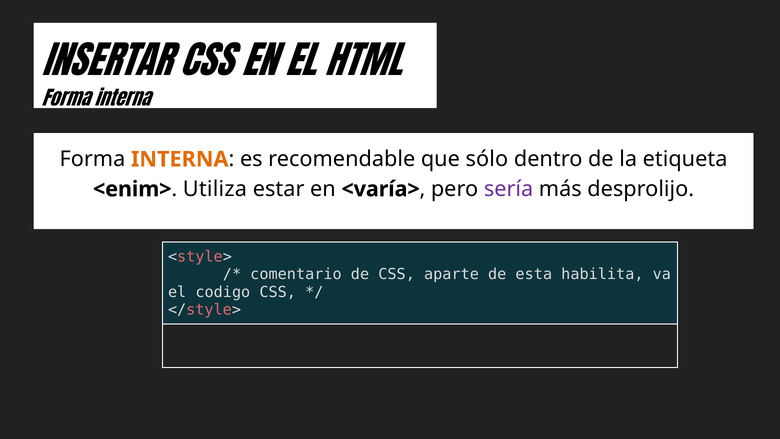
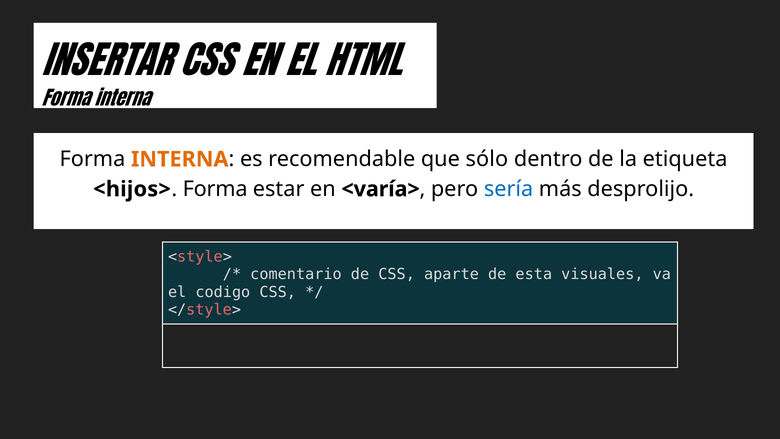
<enim>: <enim> -> <hijos>
Utiliza at (215, 189): Utiliza -> Forma
sería colour: purple -> blue
habilita: habilita -> visuales
